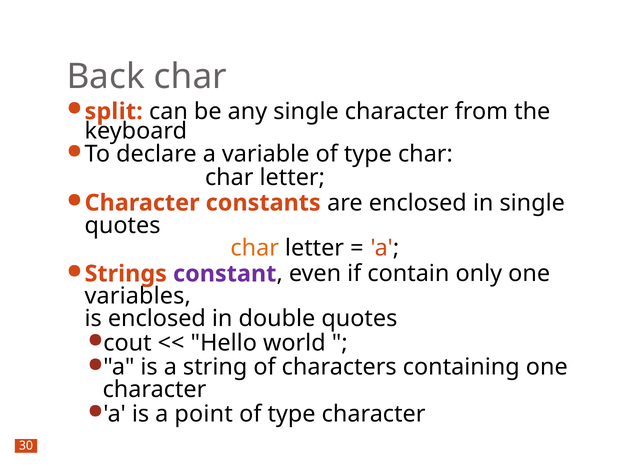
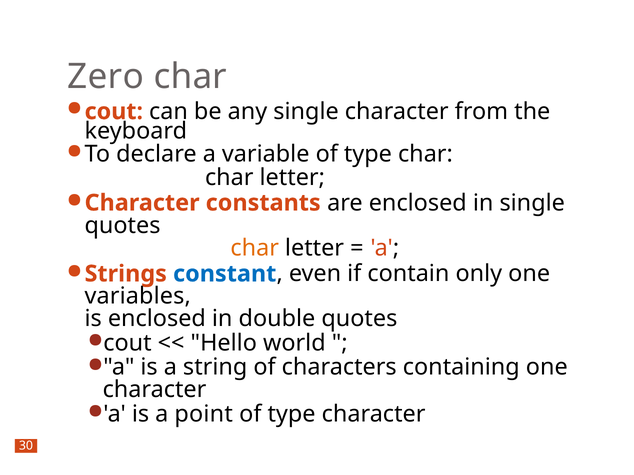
Back: Back -> Zero
split at (114, 112): split -> cout
constant colour: purple -> blue
